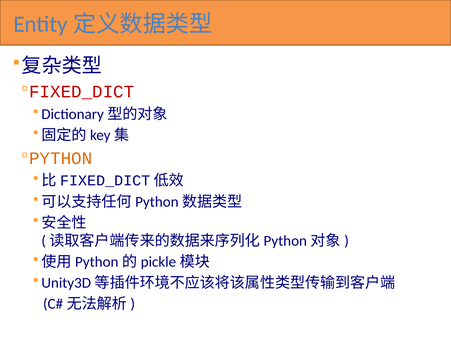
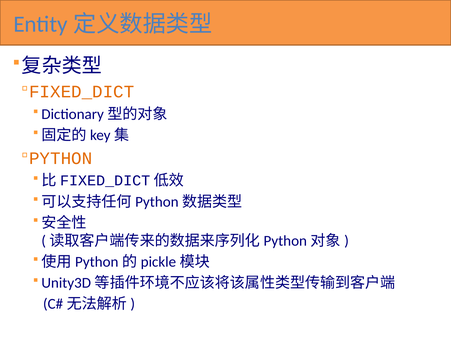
FIXED_DICT colour: red -> orange
